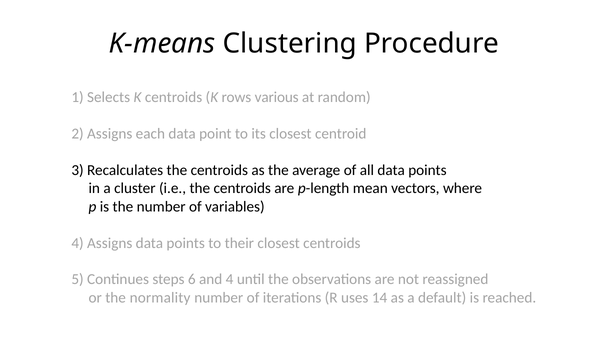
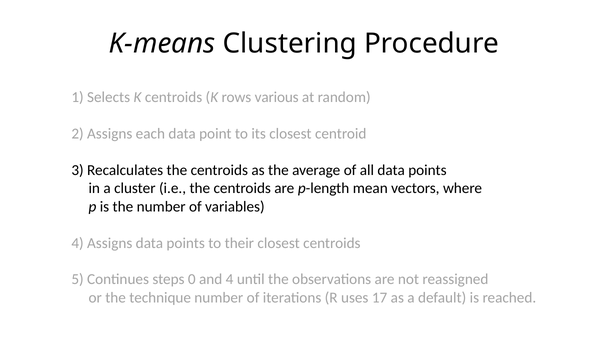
6: 6 -> 0
normality: normality -> technique
14: 14 -> 17
